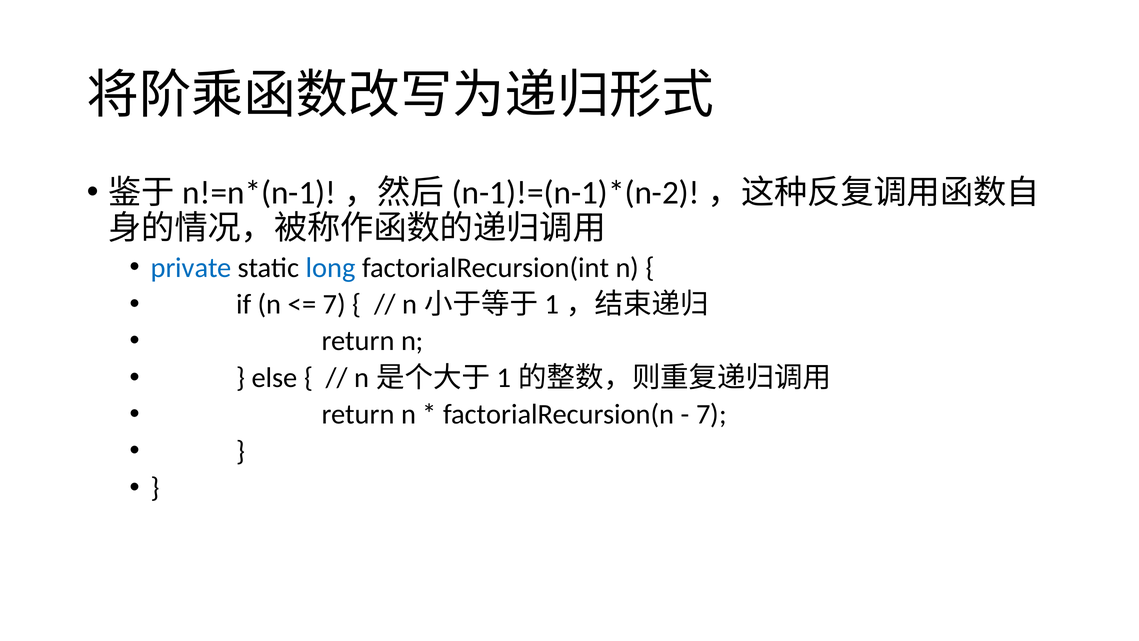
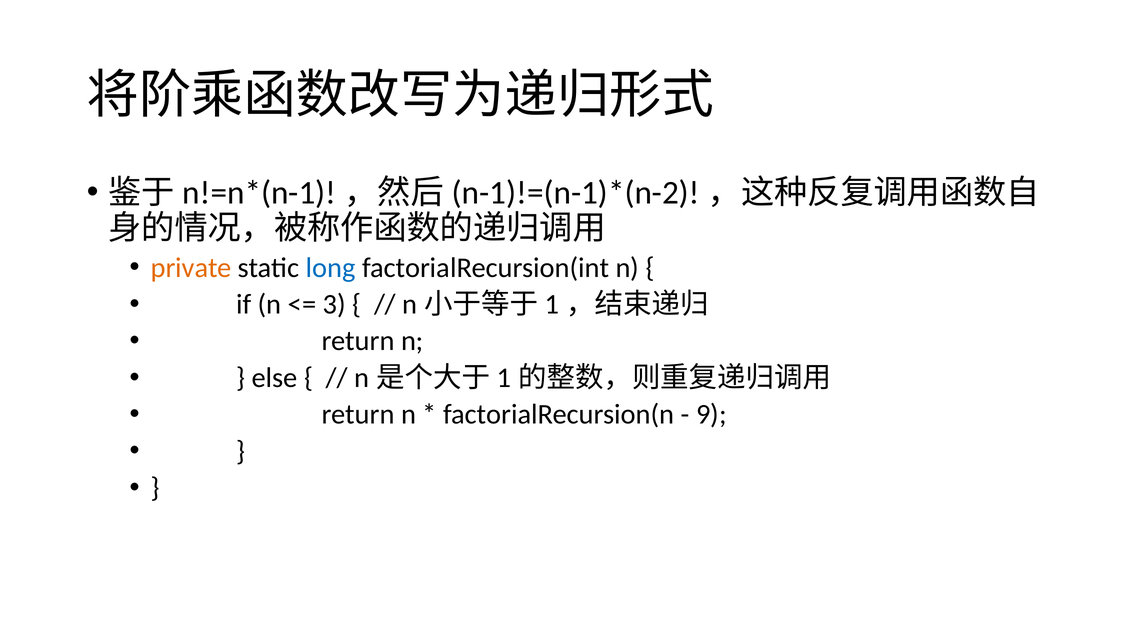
private colour: blue -> orange
7 at (334, 304): 7 -> 3
7 at (711, 414): 7 -> 9
